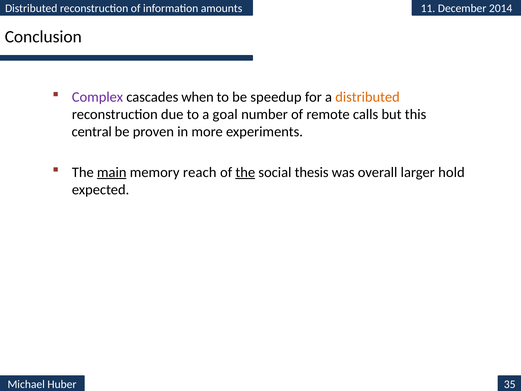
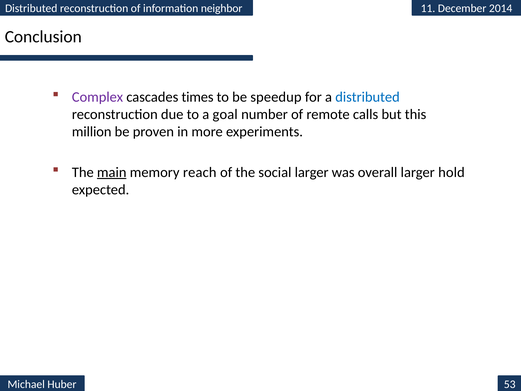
amounts: amounts -> neighbor
when: when -> times
distributed at (368, 97) colour: orange -> blue
central: central -> million
the at (245, 172) underline: present -> none
social thesis: thesis -> larger
35: 35 -> 53
